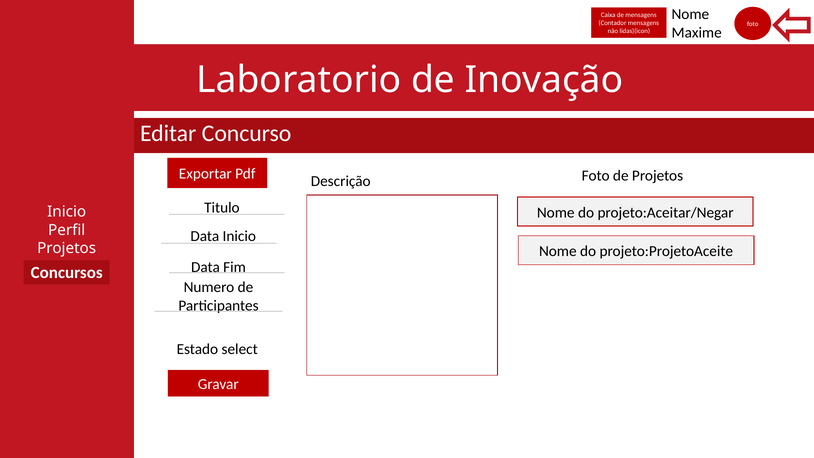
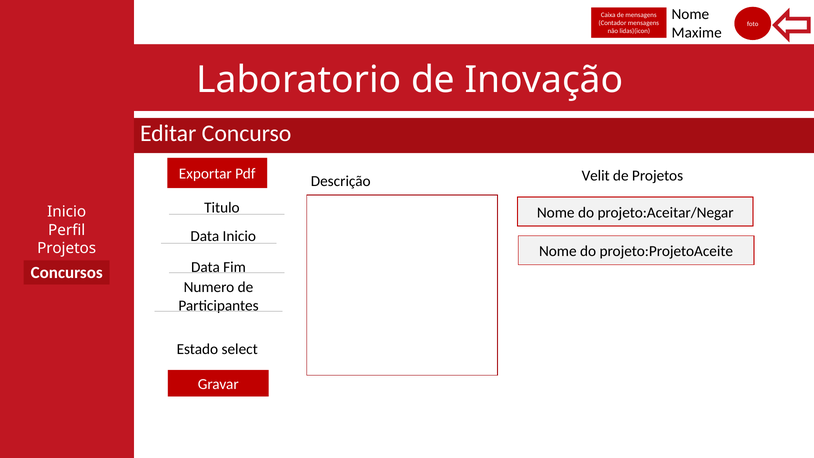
Foto at (596, 176): Foto -> Velit
